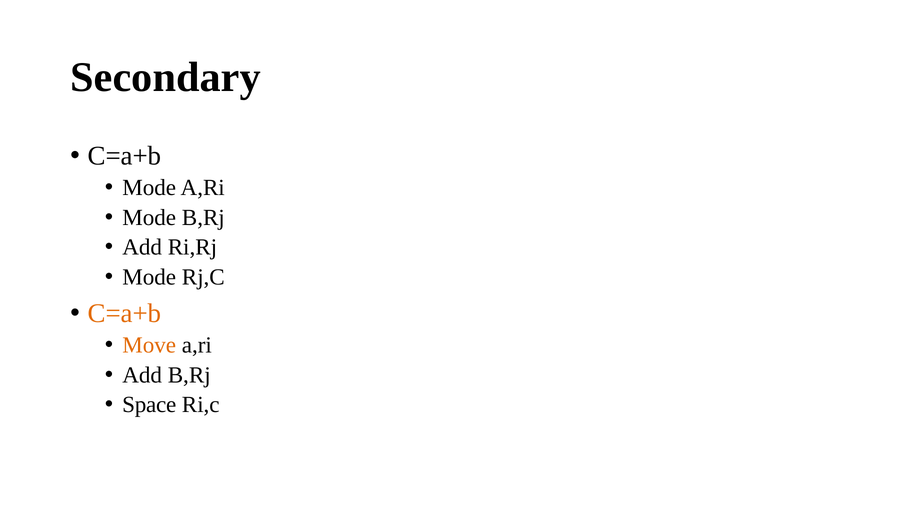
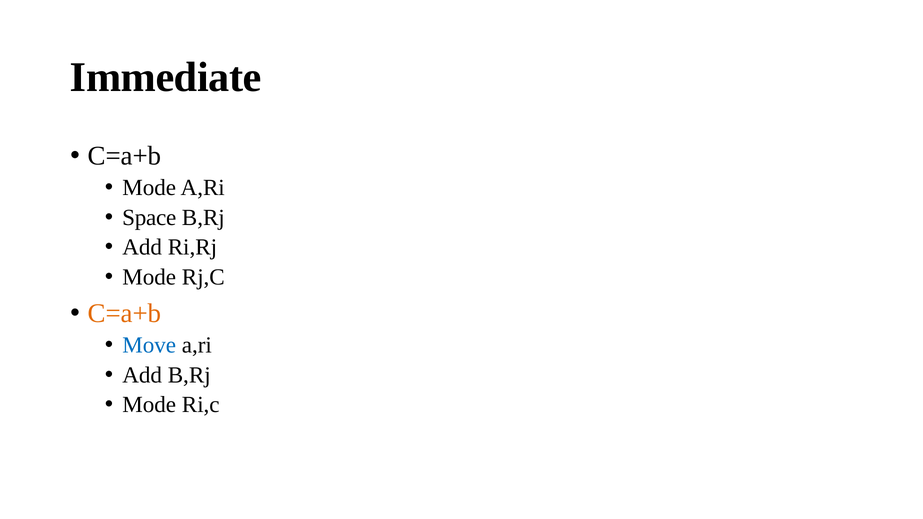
Secondary: Secondary -> Immediate
Mode at (149, 218): Mode -> Space
Move colour: orange -> blue
Space at (149, 405): Space -> Mode
